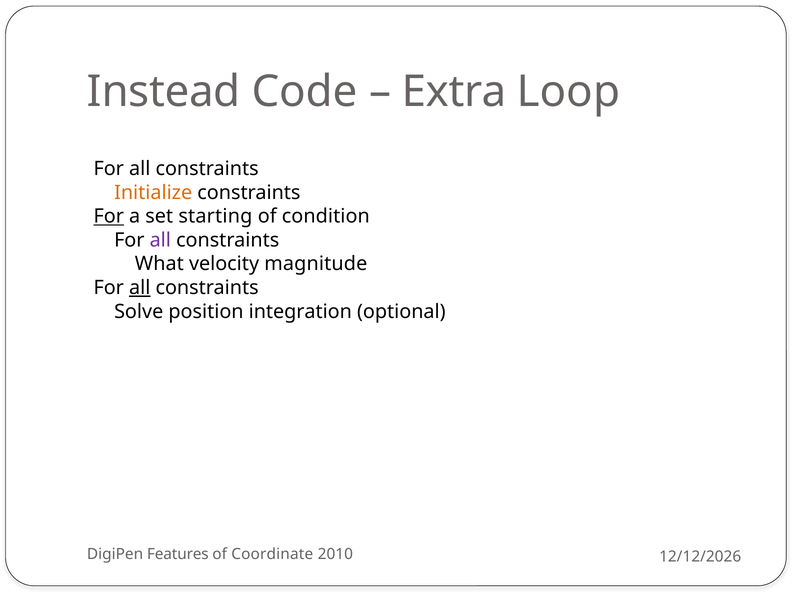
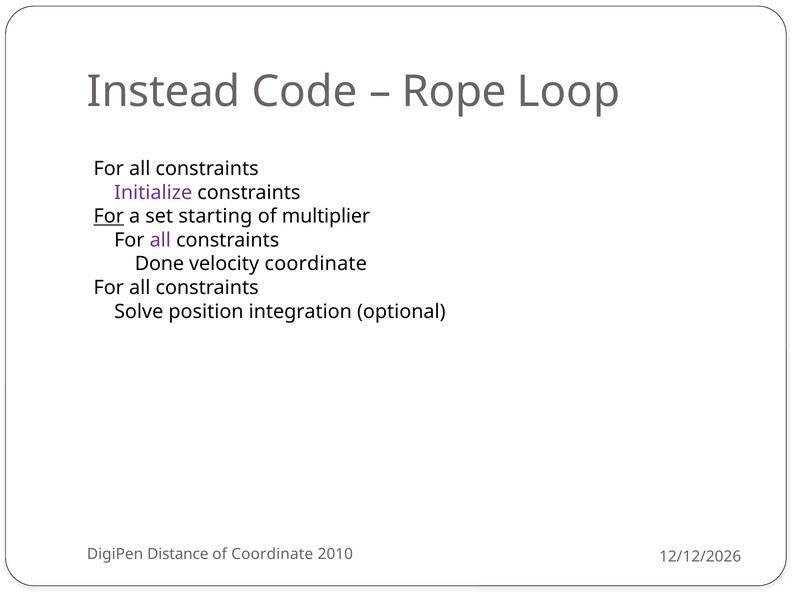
Extra: Extra -> Rope
Initialize colour: orange -> purple
condition: condition -> multiplier
What: What -> Done
velocity magnitude: magnitude -> coordinate
all at (140, 288) underline: present -> none
Features: Features -> Distance
